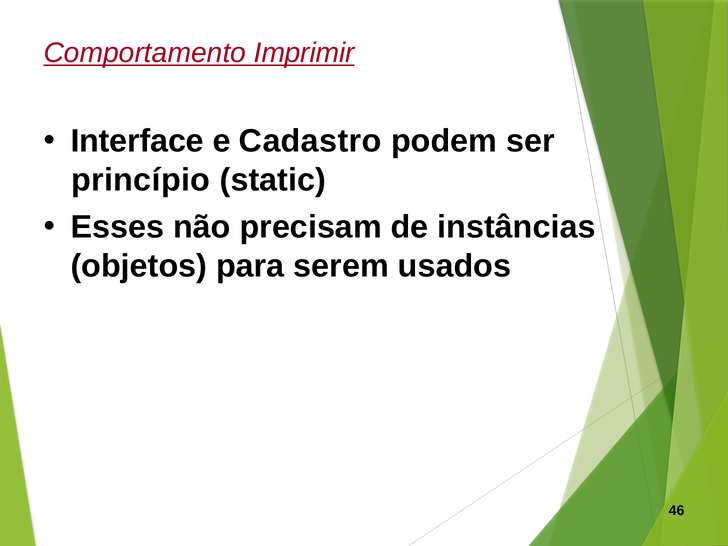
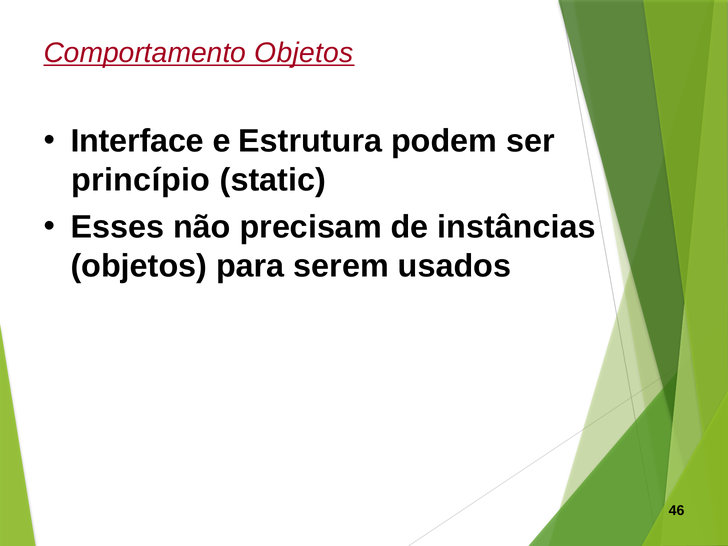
Comportamento Imprimir: Imprimir -> Objetos
Cadastro: Cadastro -> Estrutura
